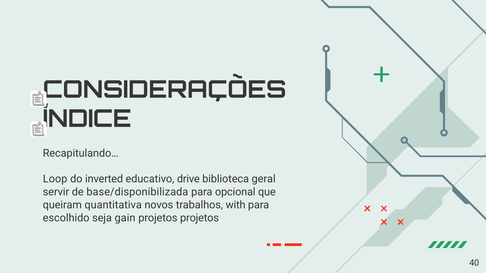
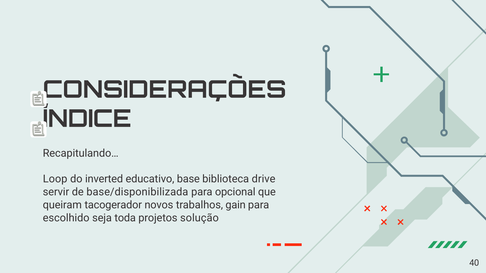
drive: drive -> base
geral: geral -> drive
quantitativa: quantitativa -> tacogerador
with: with -> gain
gain: gain -> toda
projetos projetos: projetos -> solução
